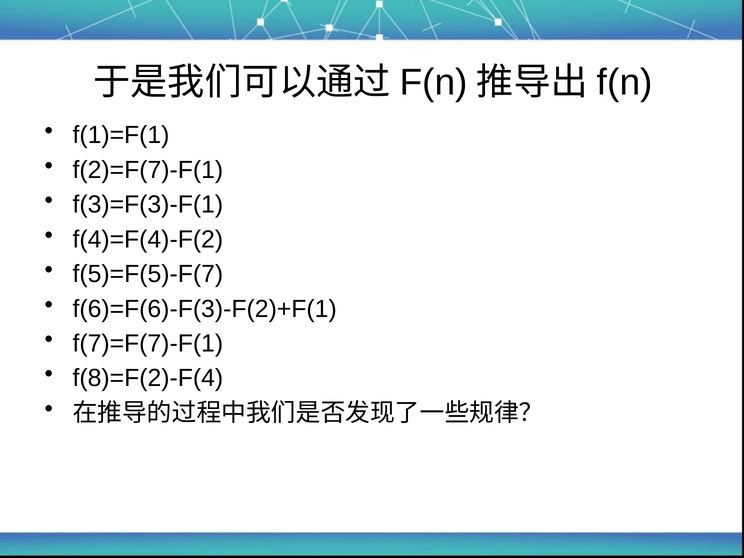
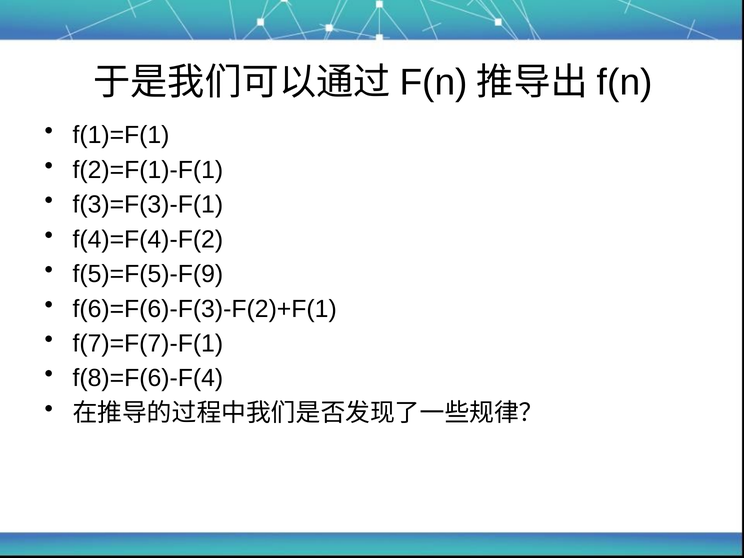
f(2)=F(7)-F(1: f(2)=F(7)-F(1 -> f(2)=F(1)-F(1
f(5)=F(5)-F(7: f(5)=F(5)-F(7 -> f(5)=F(5)-F(9
f(8)=F(2)-F(4: f(8)=F(2)-F(4 -> f(8)=F(6)-F(4
